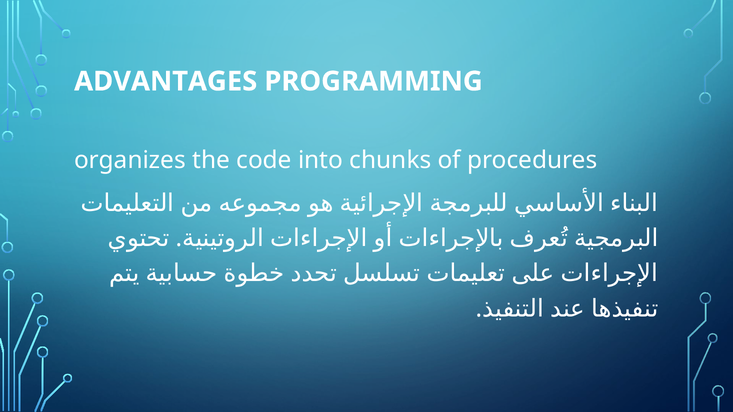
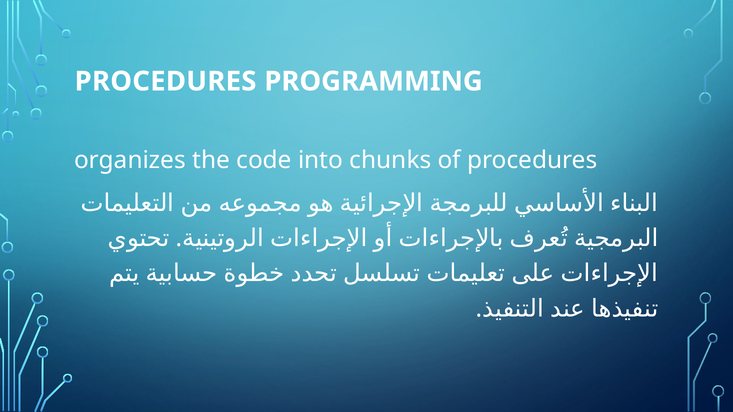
ADVANTAGES at (166, 81): ADVANTAGES -> PROCEDURES
